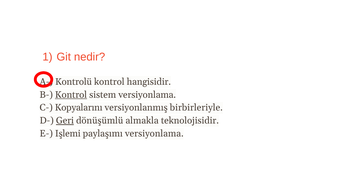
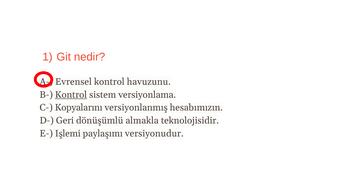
Kontrolü: Kontrolü -> Evrensel
hangisidir: hangisidir -> havuzunu
birbirleriyle: birbirleriyle -> hesabımızın
Geri underline: present -> none
paylaşımı versiyonlama: versiyonlama -> versiyonudur
